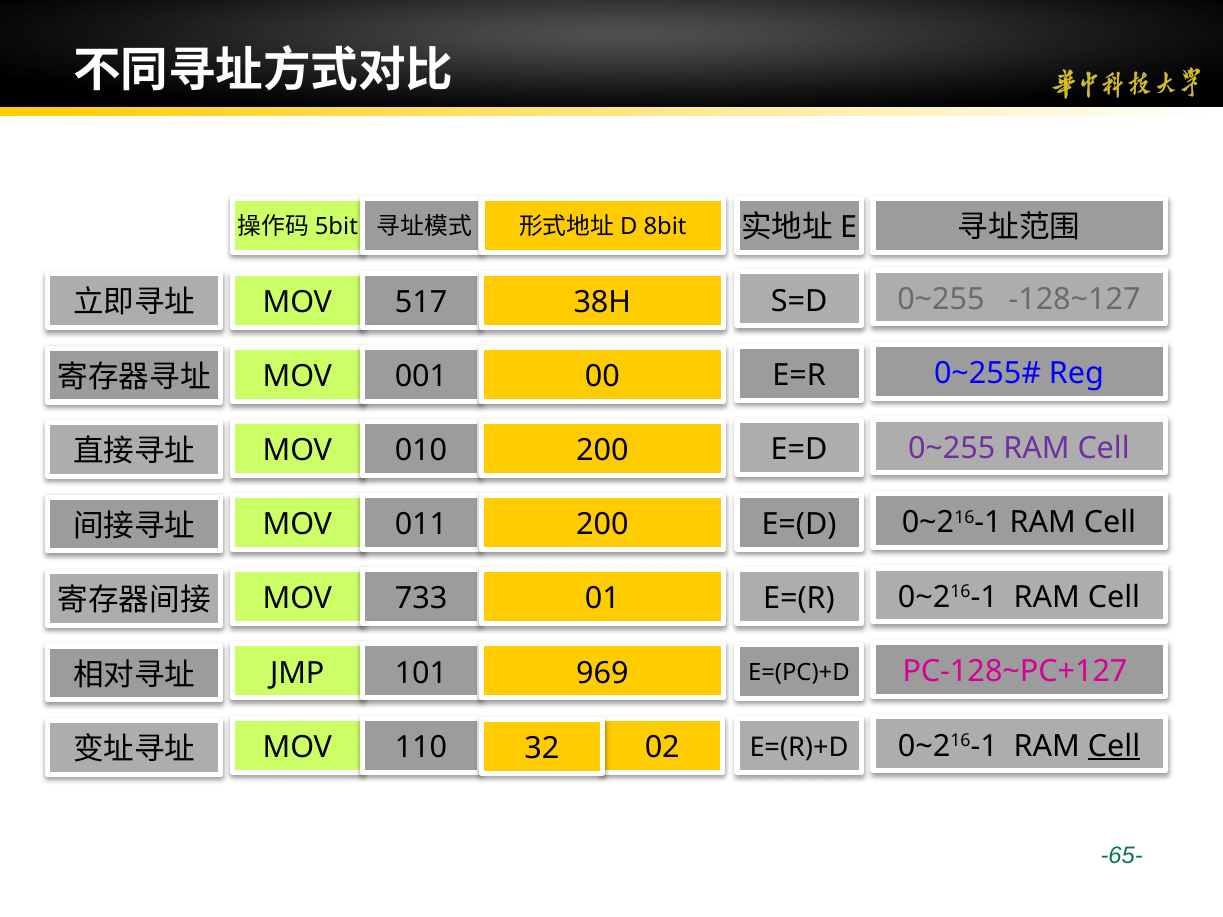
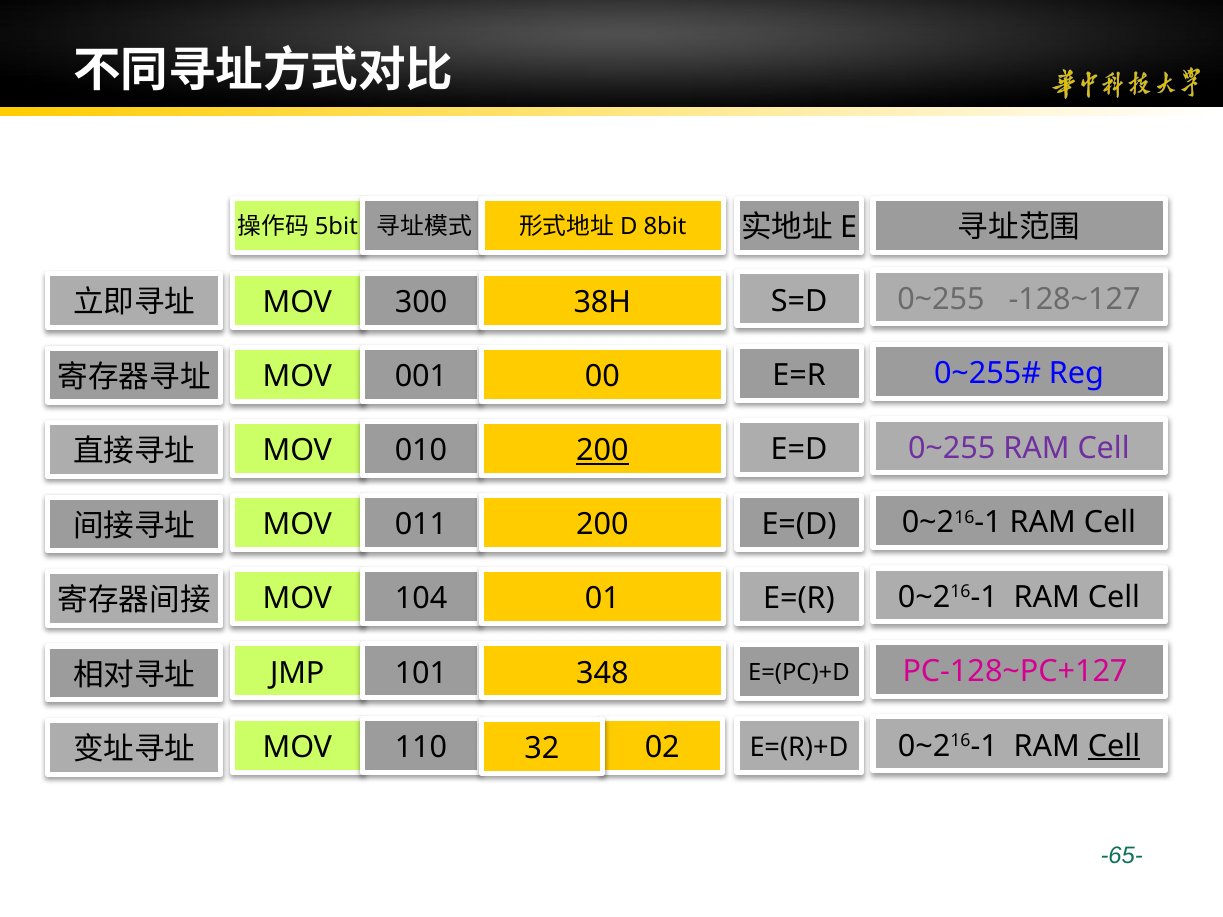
517: 517 -> 300
200 at (602, 451) underline: none -> present
733: 733 -> 104
969: 969 -> 348
